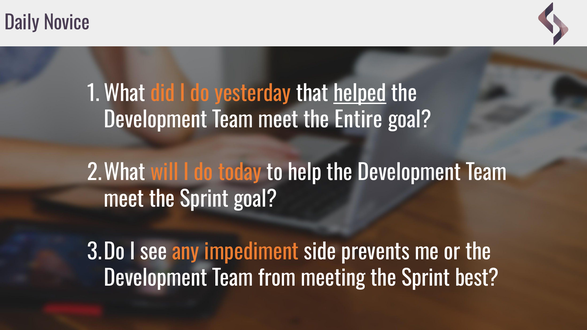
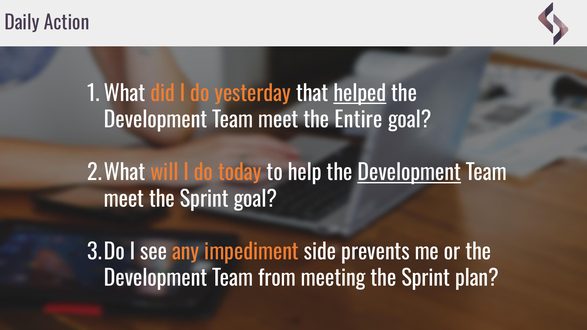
Novice: Novice -> Action
Development at (409, 173) underline: none -> present
best: best -> plan
